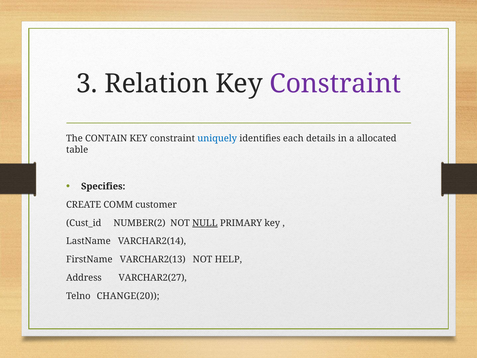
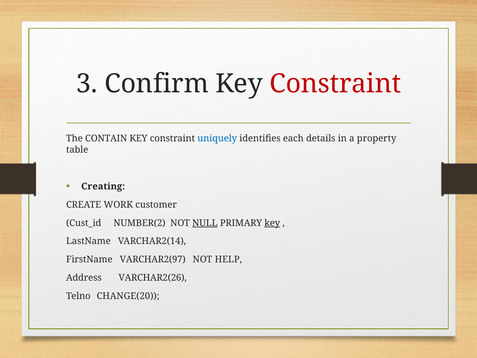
Relation: Relation -> Confirm
Constraint at (335, 84) colour: purple -> red
allocated: allocated -> property
Specifies: Specifies -> Creating
COMM: COMM -> WORK
key at (272, 223) underline: none -> present
VARCHAR2(13: VARCHAR2(13 -> VARCHAR2(97
VARCHAR2(27: VARCHAR2(27 -> VARCHAR2(26
